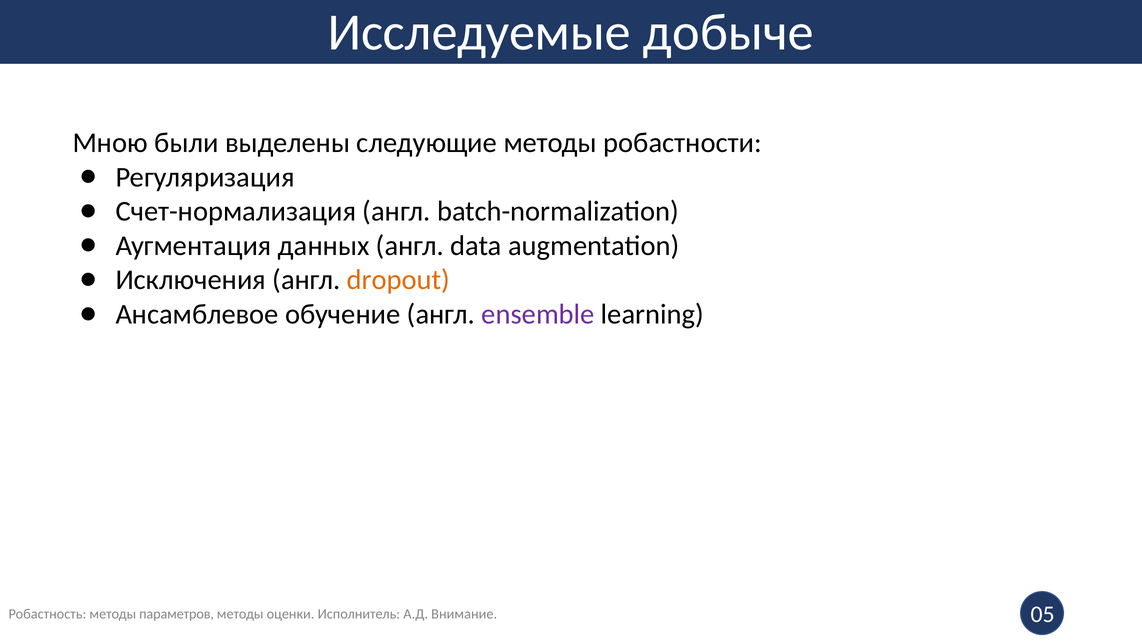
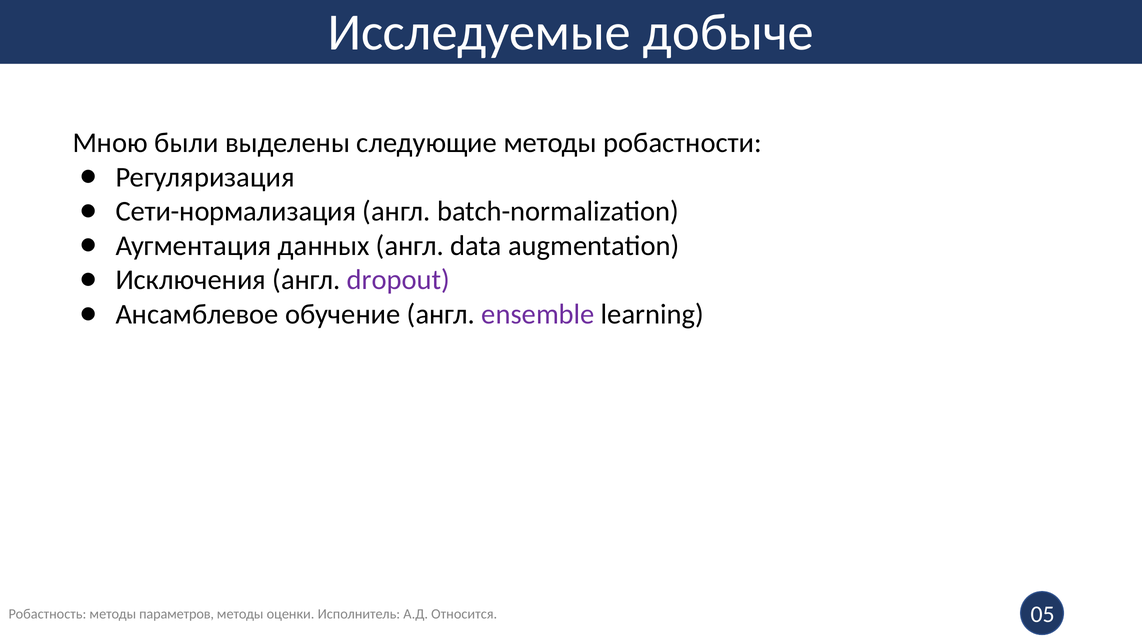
Счет-нормализация: Счет-нормализация -> Сети-нормализация
dropout colour: orange -> purple
Внимание: Внимание -> Относится
